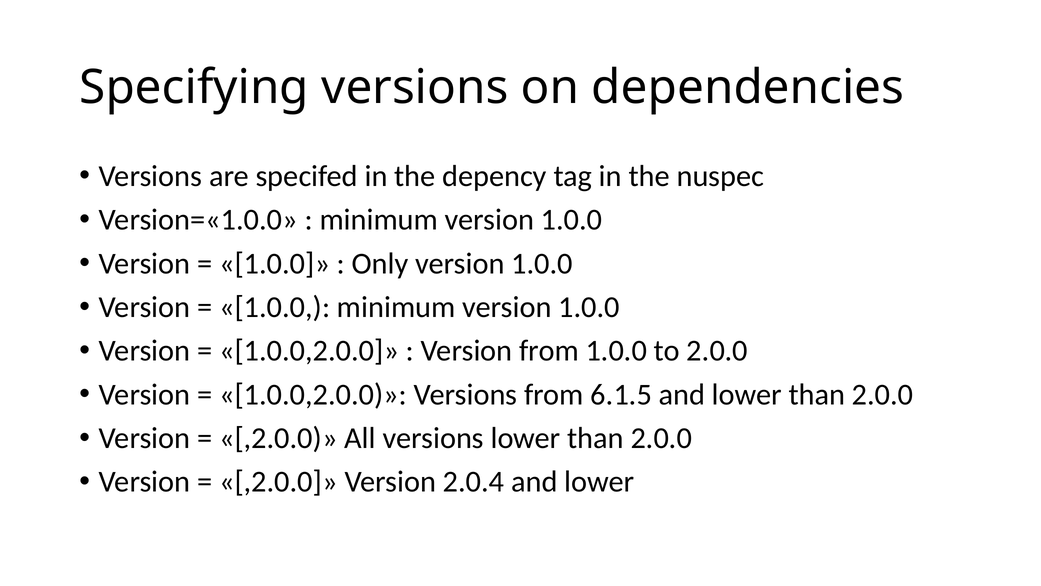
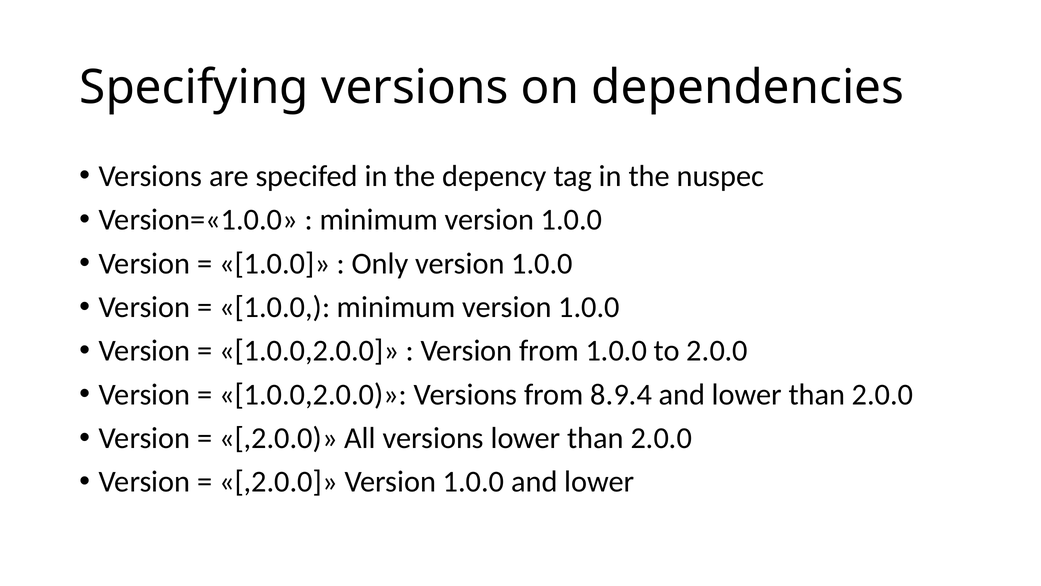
6.1.5: 6.1.5 -> 8.9.4
,2.0.0 Version 2.0.4: 2.0.4 -> 1.0.0
